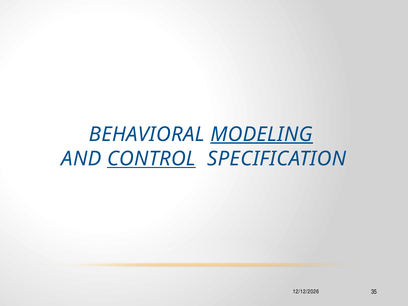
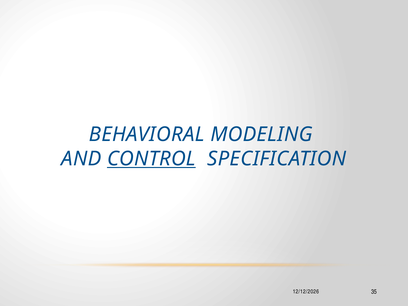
MODELING underline: present -> none
